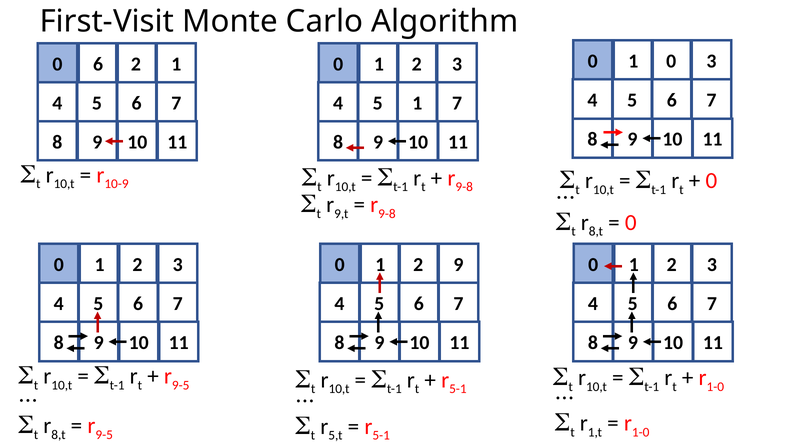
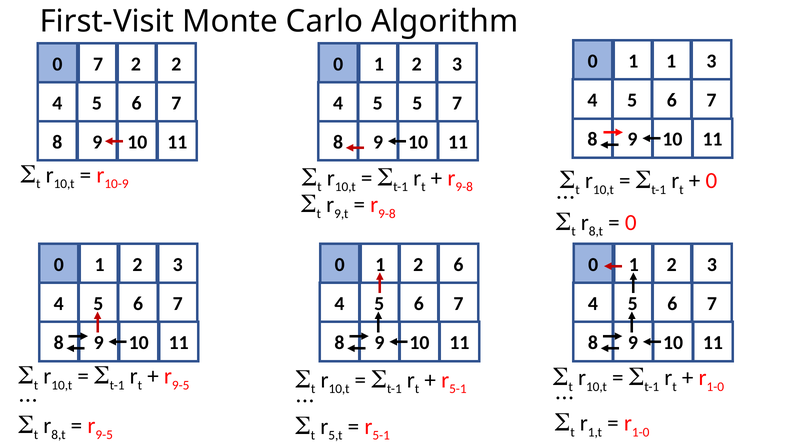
1 0: 0 -> 1
0 6: 6 -> 7
2 1: 1 -> 2
5 1: 1 -> 5
2 9: 9 -> 6
